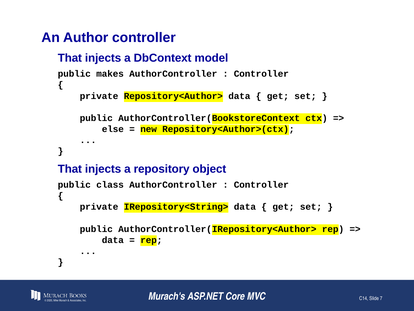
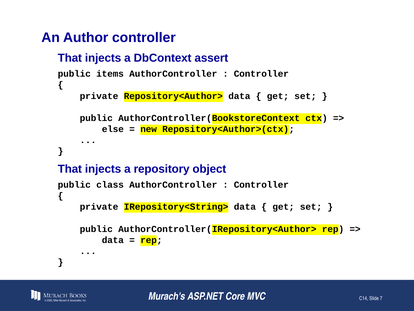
model: model -> assert
makes: makes -> items
